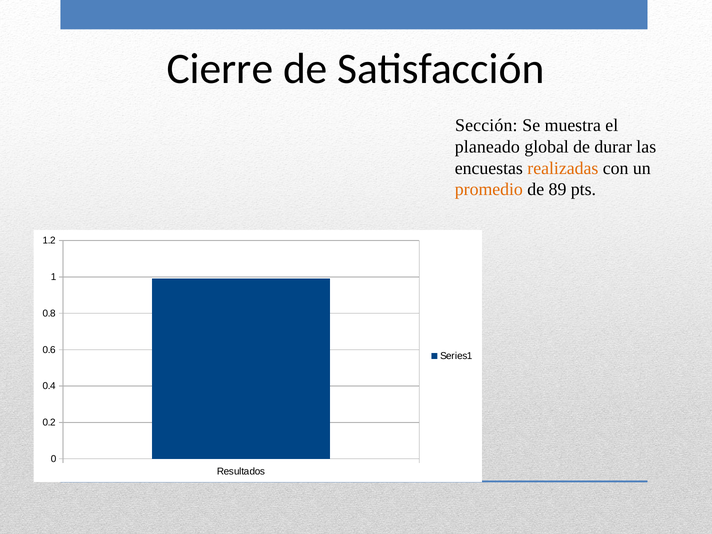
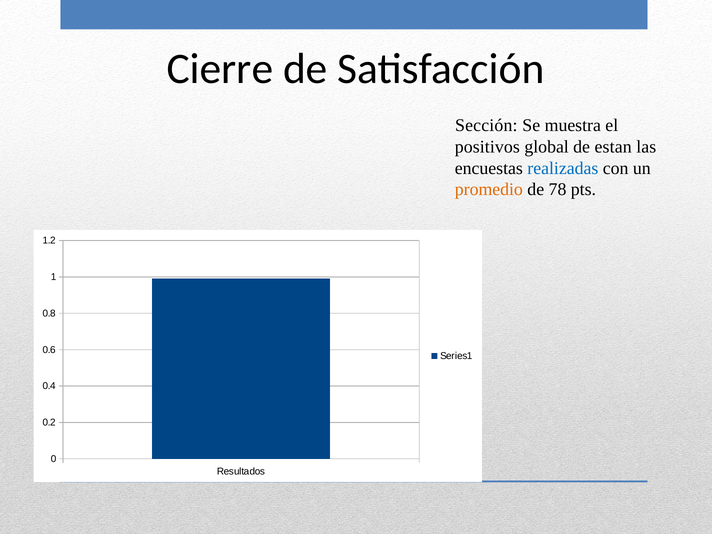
planeado: planeado -> positivos
durar: durar -> estan
realizadas colour: orange -> blue
89: 89 -> 78
